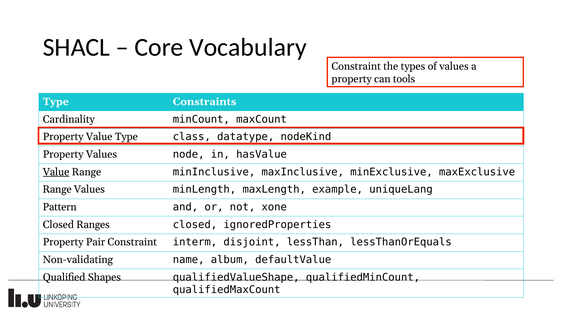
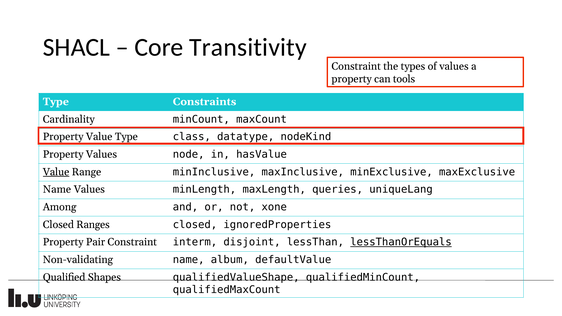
Vocabulary: Vocabulary -> Transitivity
Range at (57, 190): Range -> Name
example: example -> queries
Pattern: Pattern -> Among
lessThanOrEquals underline: none -> present
